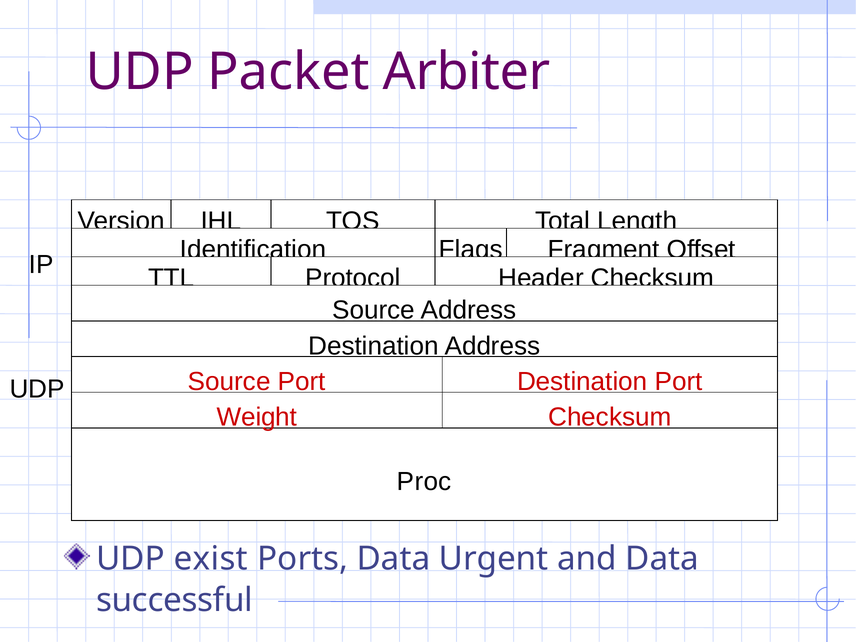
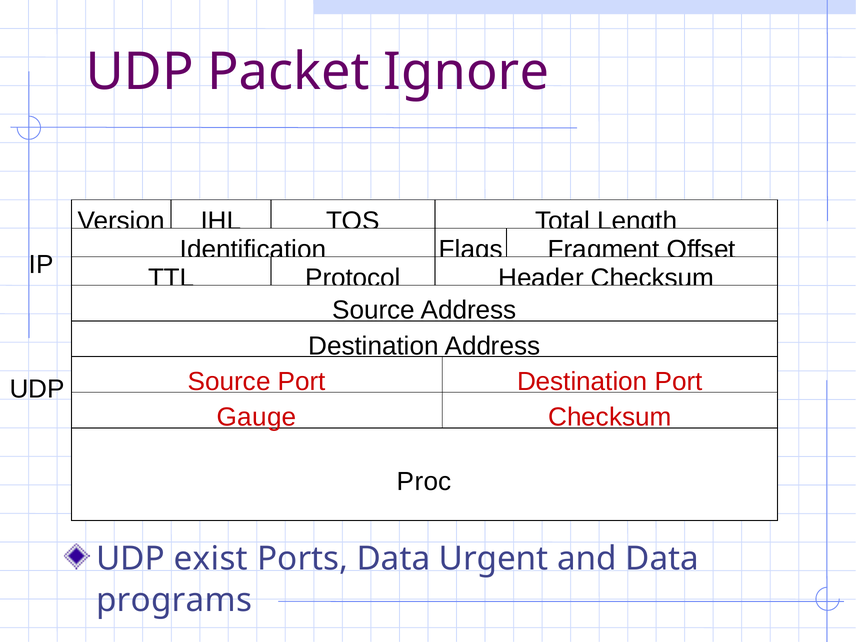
Arbiter: Arbiter -> Ignore
Weight: Weight -> Gauge
successful: successful -> programs
